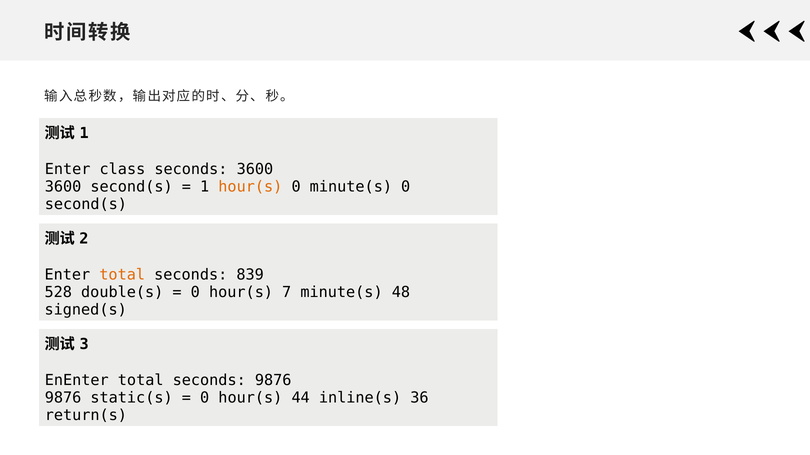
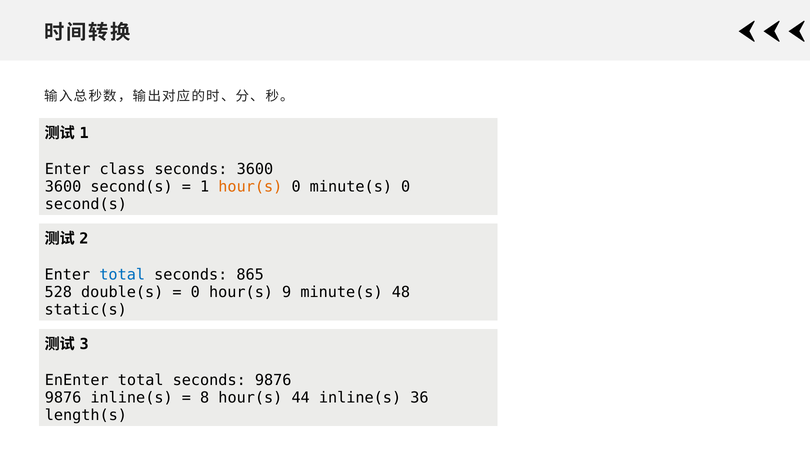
total at (122, 275) colour: orange -> blue
839: 839 -> 865
7: 7 -> 9
signed(s: signed(s -> static(s
9876 static(s: static(s -> inline(s
0 at (205, 398): 0 -> 8
return(s: return(s -> length(s
